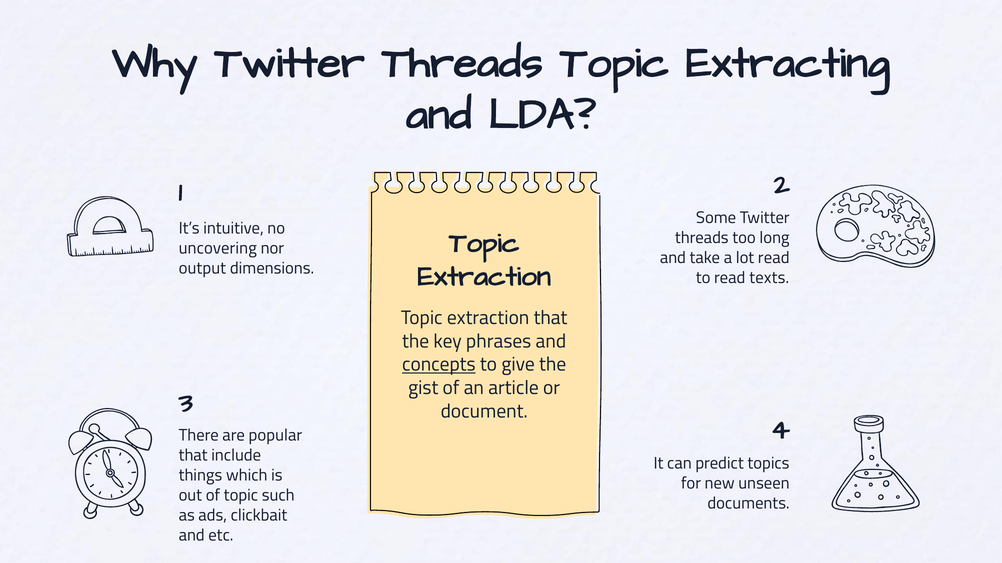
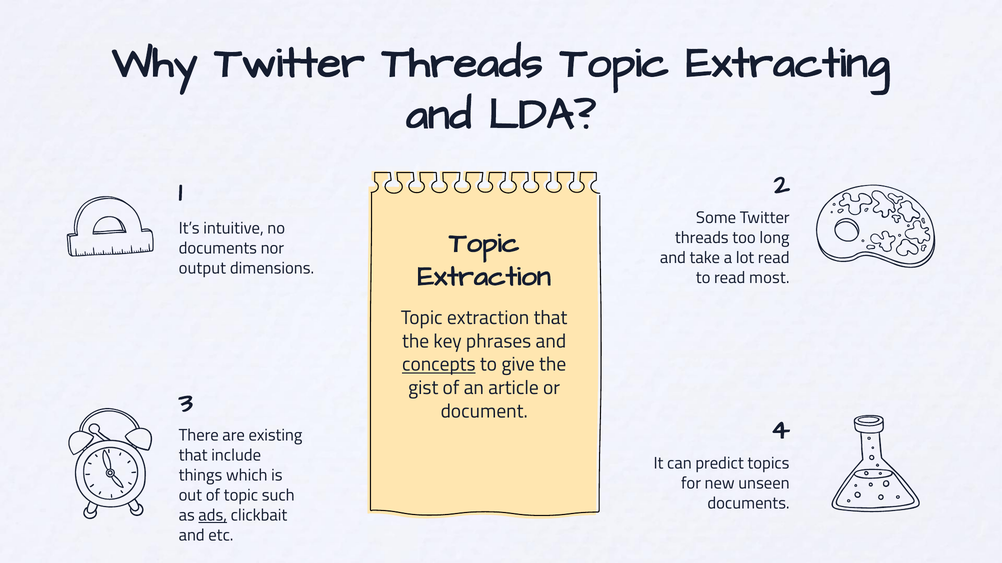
uncovering at (218, 248): uncovering -> documents
texts: texts -> most
popular: popular -> existing
ads underline: none -> present
